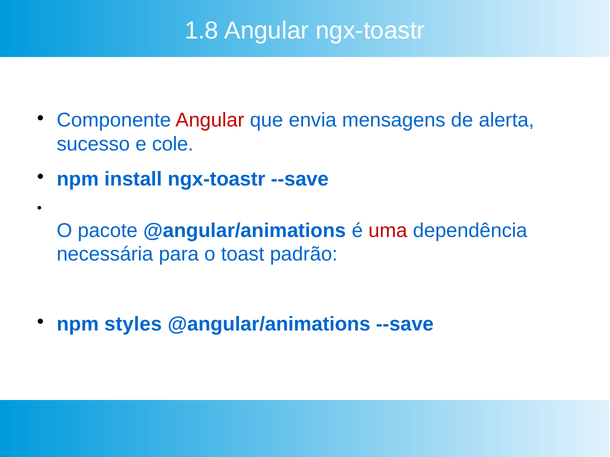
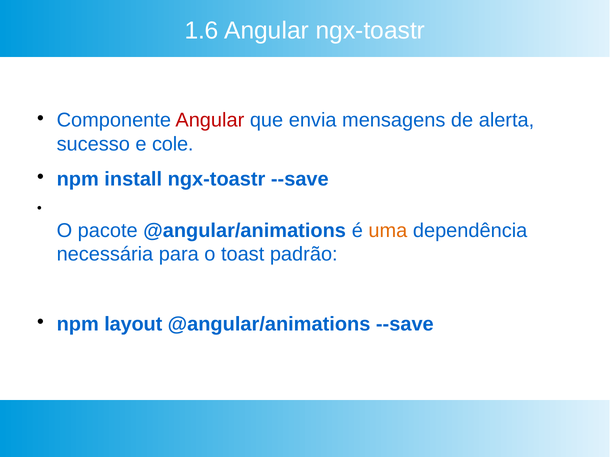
1.8: 1.8 -> 1.6
uma colour: red -> orange
styles: styles -> layout
